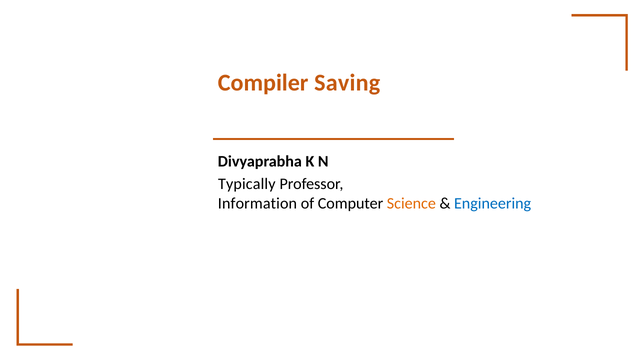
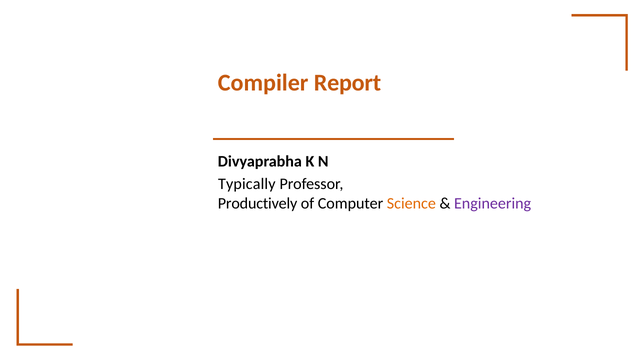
Saving: Saving -> Report
Information: Information -> Productively
Engineering colour: blue -> purple
